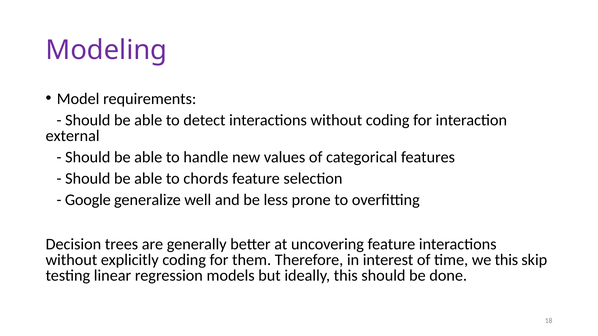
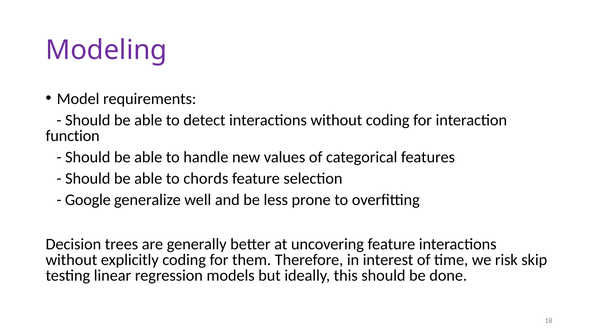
external: external -> function
we this: this -> risk
